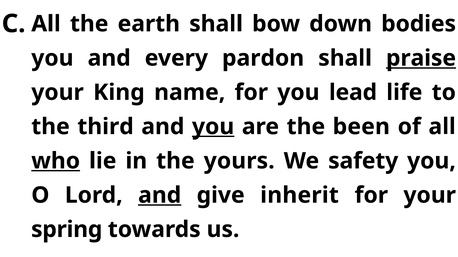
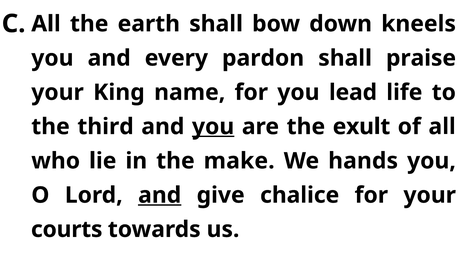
bodies: bodies -> kneels
praise underline: present -> none
been: been -> exult
who underline: present -> none
yours: yours -> make
safety: safety -> hands
inherit: inherit -> chalice
spring: spring -> courts
